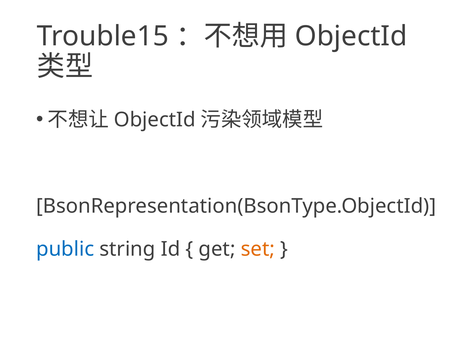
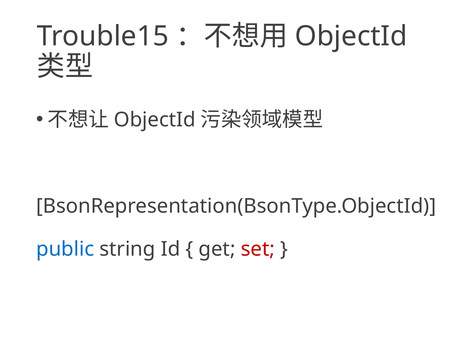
set colour: orange -> red
